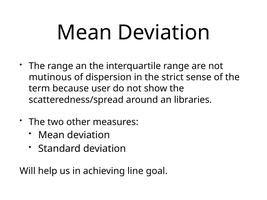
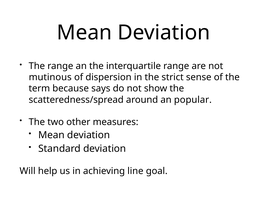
user: user -> says
libraries: libraries -> popular
